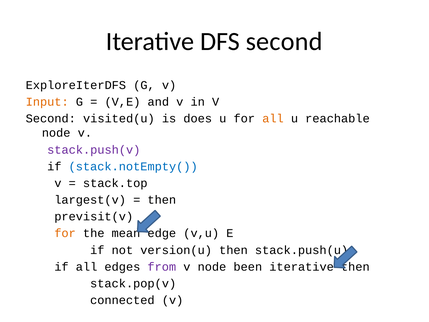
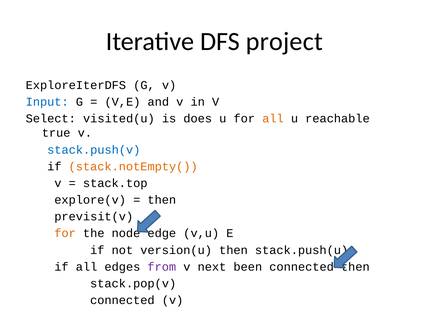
DFS second: second -> project
Input colour: orange -> blue
Second at (51, 119): Second -> Select
node at (56, 133): node -> true
stack.push(v colour: purple -> blue
stack.notEmpty( colour: blue -> orange
largest(v: largest(v -> explore(v
mean: mean -> node
v node: node -> next
been iterative: iterative -> connected
